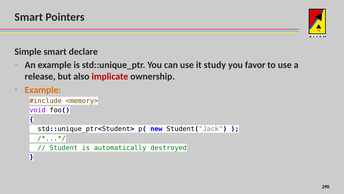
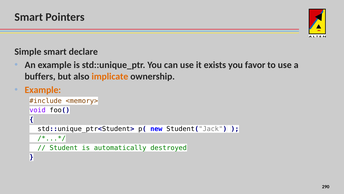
study: study -> exists
release: release -> buffers
implicate colour: red -> orange
